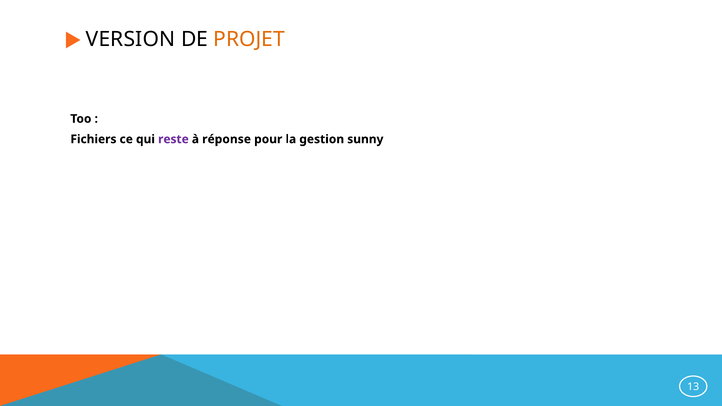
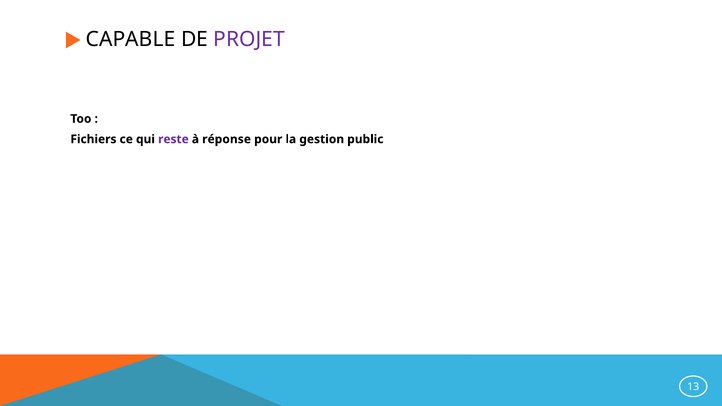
VERSION: VERSION -> CAPABLE
PROJET colour: orange -> purple
sunny: sunny -> public
